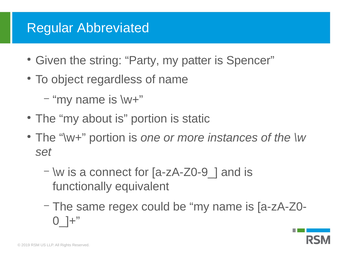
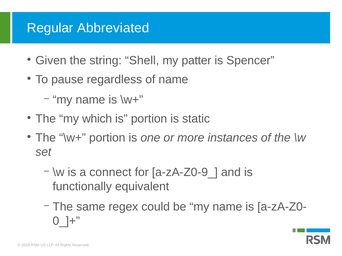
Party: Party -> Shell
object: object -> pause
about: about -> which
